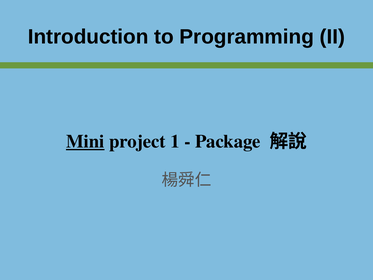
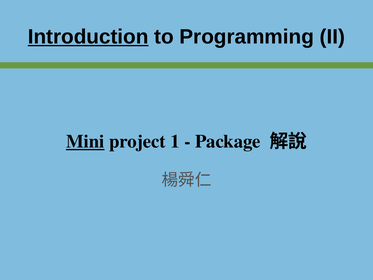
Introduction underline: none -> present
